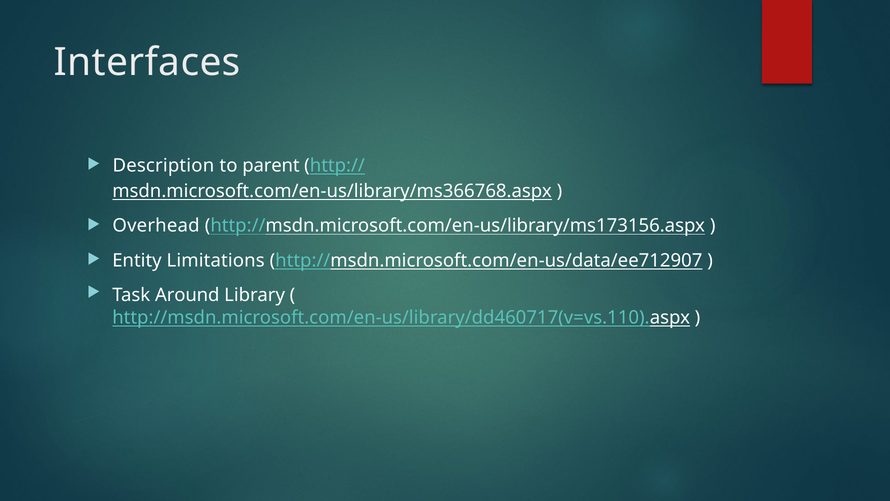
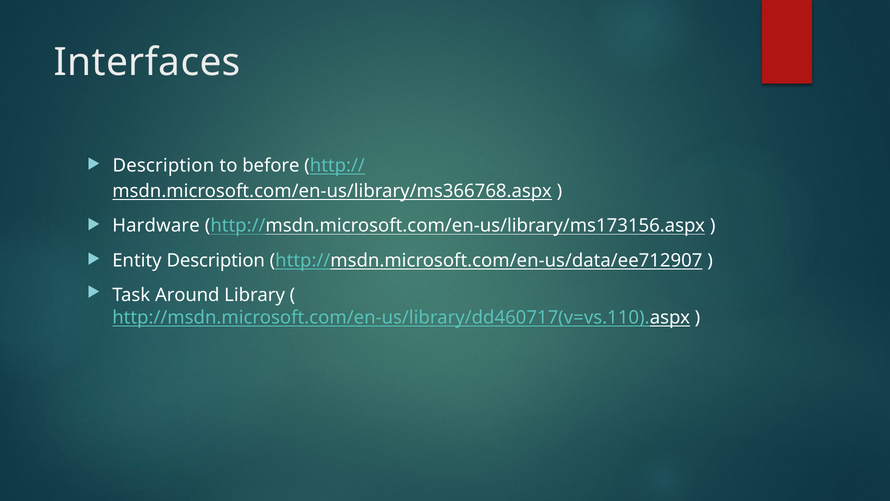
parent: parent -> before
Overhead: Overhead -> Hardware
Entity Limitations: Limitations -> Description
